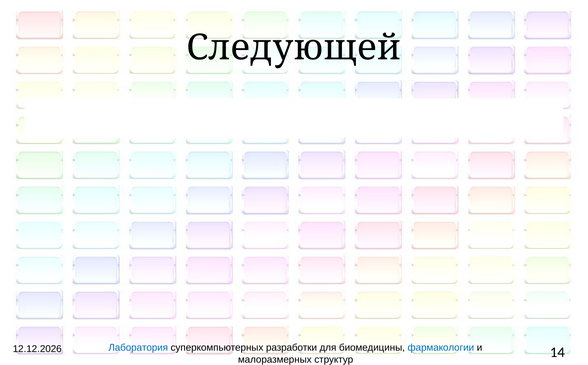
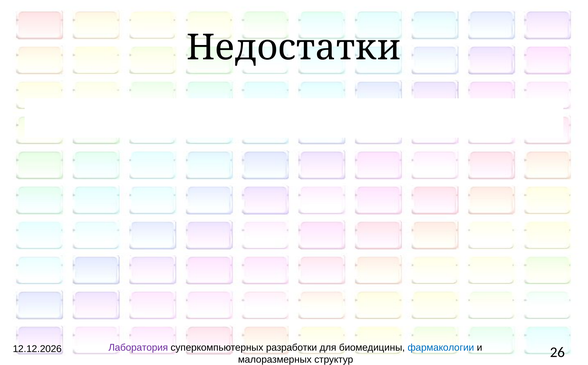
Следующей: Следующей -> Недостатки
Лаборатория colour: blue -> purple
14: 14 -> 26
